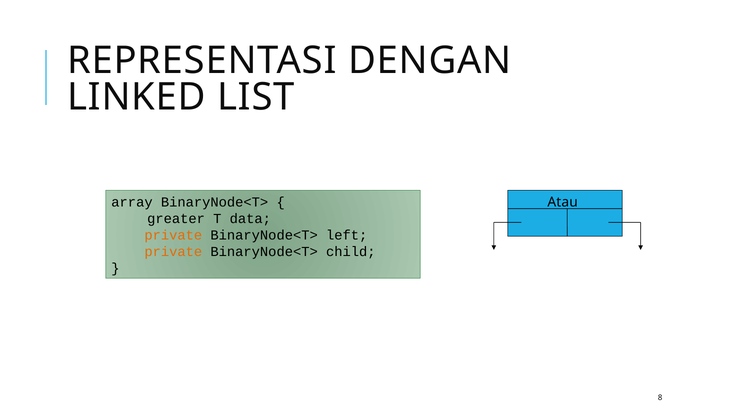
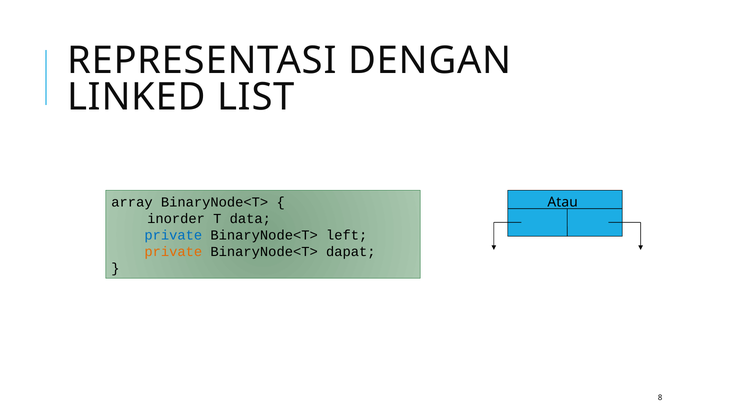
greater: greater -> inorder
private at (173, 235) colour: orange -> blue
child: child -> dapat
